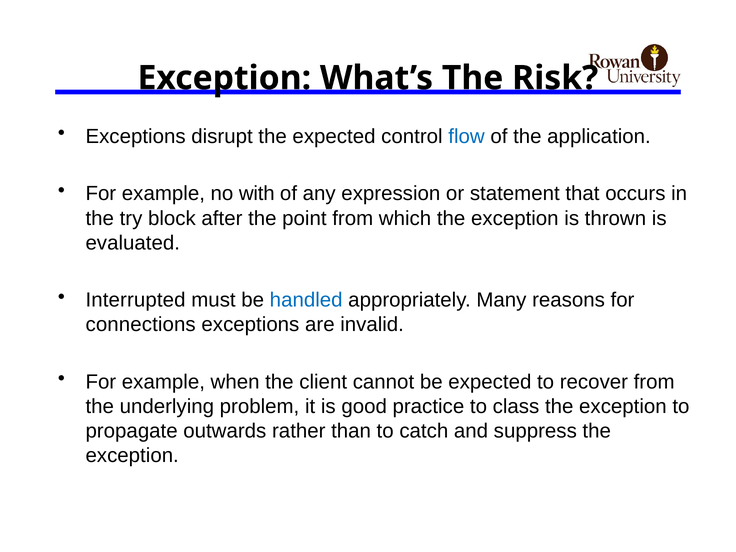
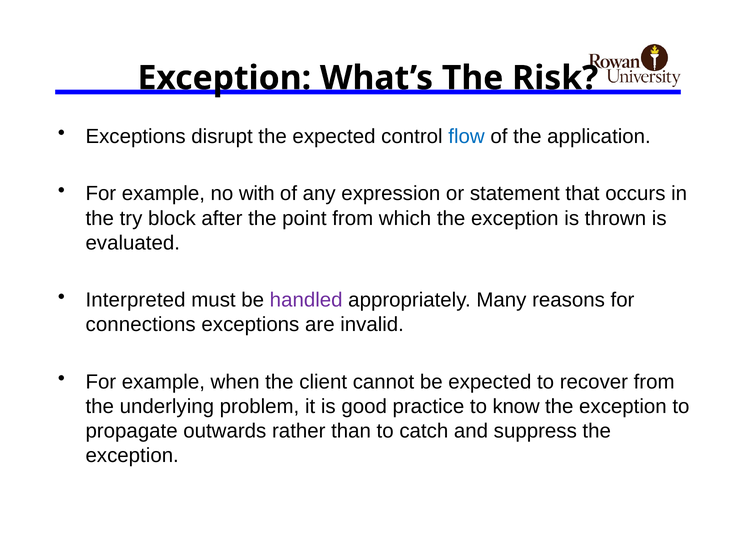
Interrupted: Interrupted -> Interpreted
handled colour: blue -> purple
class: class -> know
